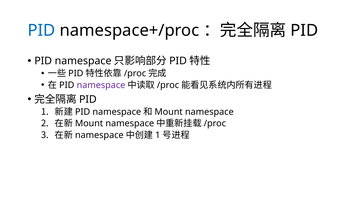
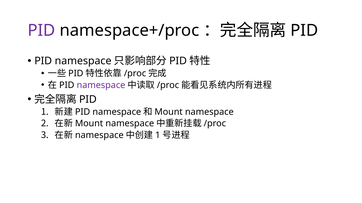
PID at (41, 30) colour: blue -> purple
